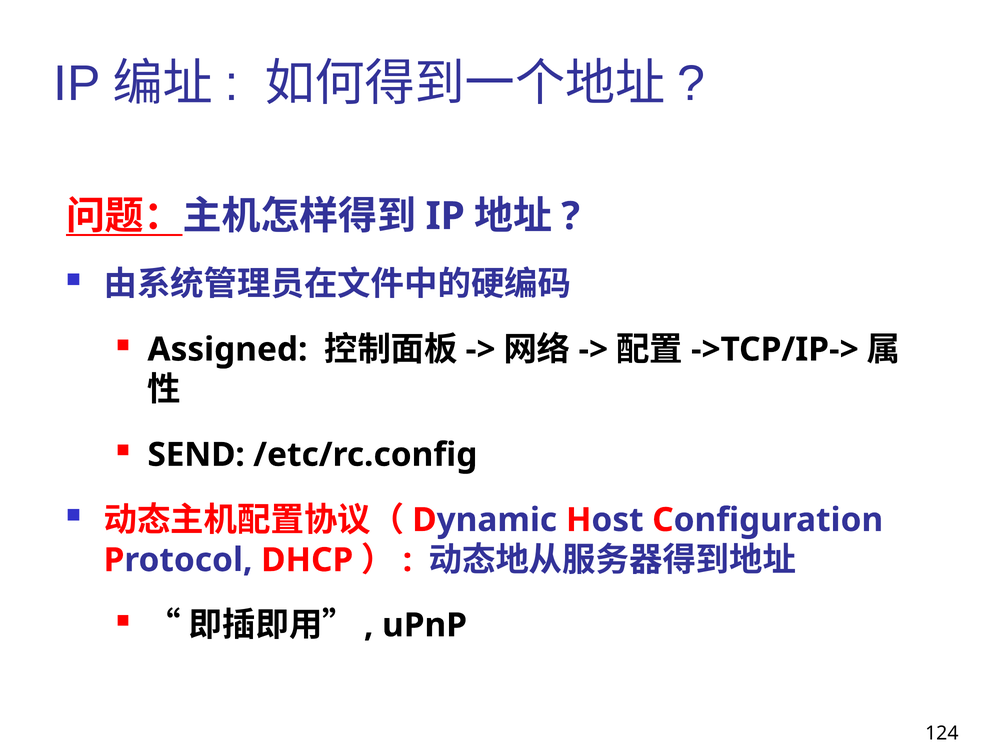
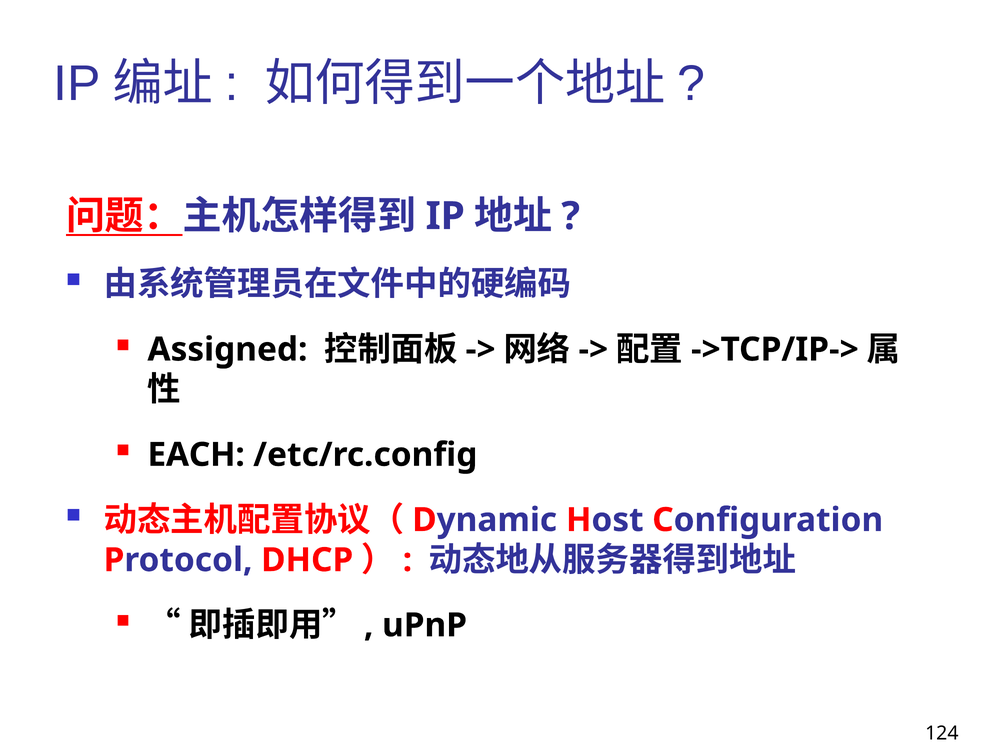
SEND: SEND -> EACH
